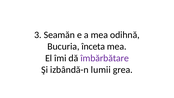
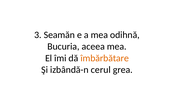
înceta: înceta -> aceea
îmbărbătare colour: purple -> orange
lumii: lumii -> cerul
